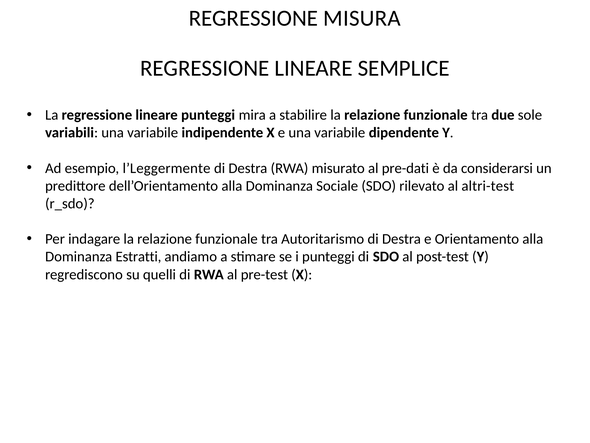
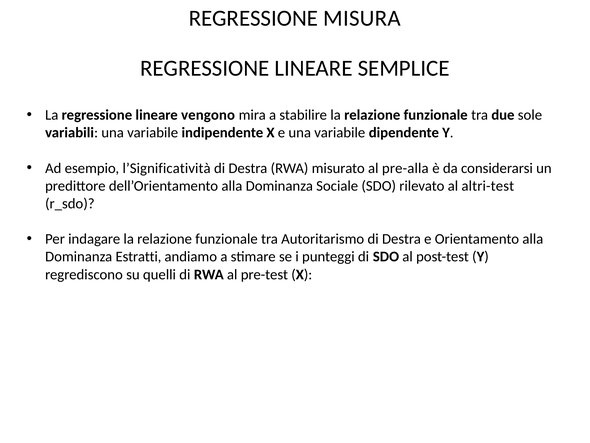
lineare punteggi: punteggi -> vengono
l’Leggermente: l’Leggermente -> l’Significatività
pre-dati: pre-dati -> pre-alla
